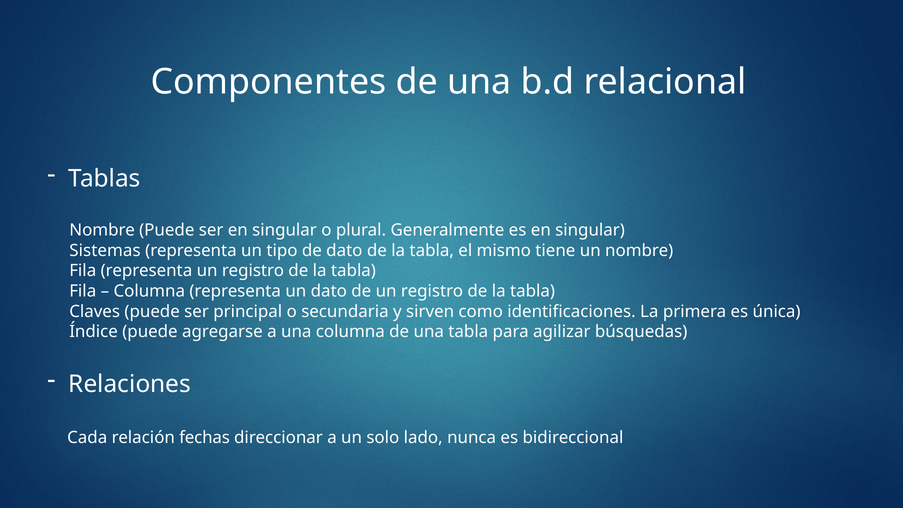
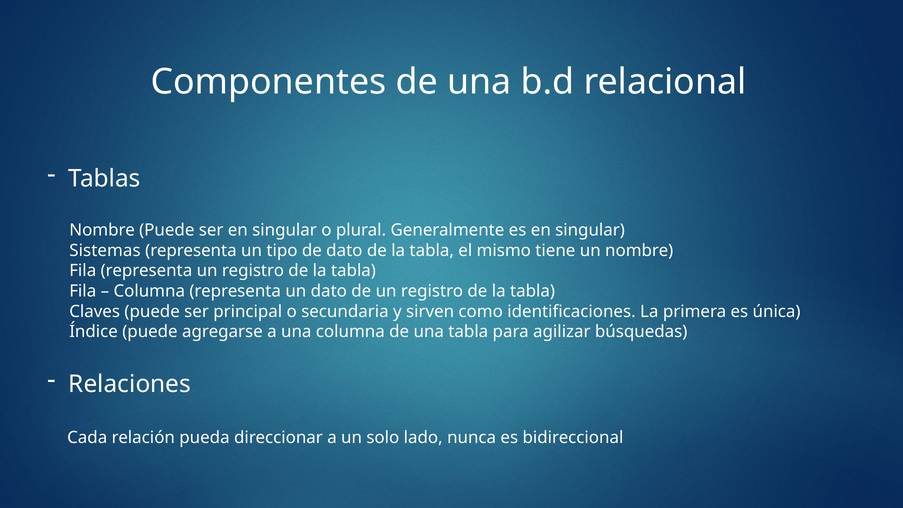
fechas: fechas -> pueda
